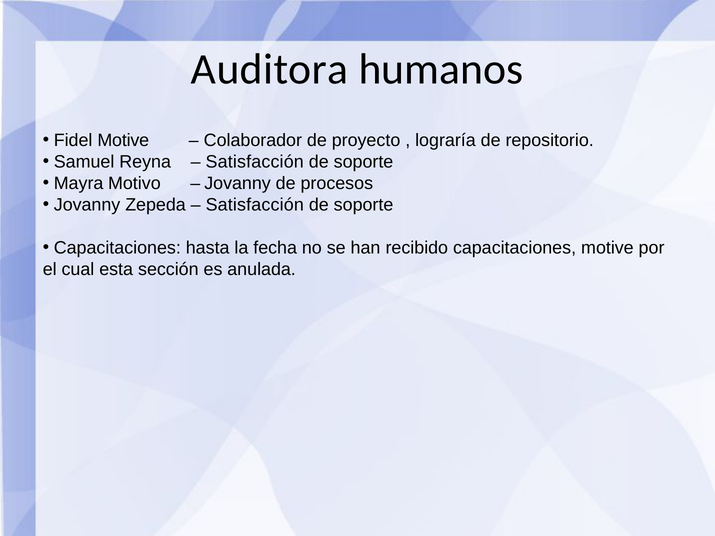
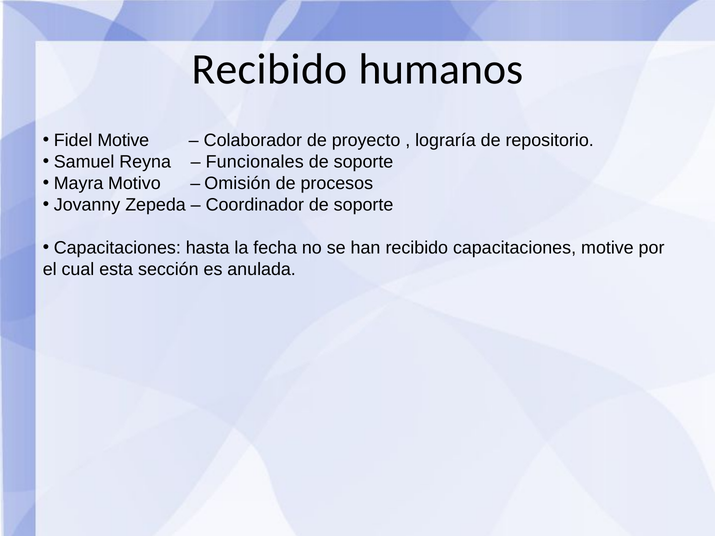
Auditora at (270, 69): Auditora -> Recibido
Satisfacción at (255, 162): Satisfacción -> Funcionales
Jovanny at (238, 183): Jovanny -> Omisión
Satisfacción at (255, 205): Satisfacción -> Coordinador
